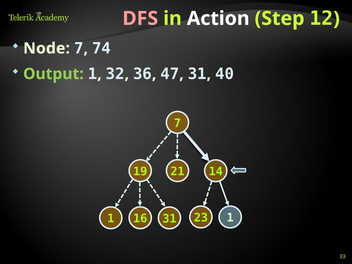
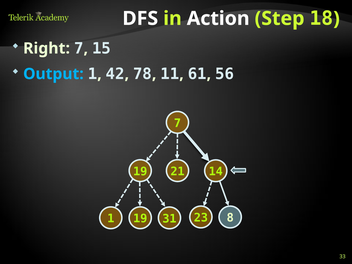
DFS colour: pink -> white
12: 12 -> 18
Node: Node -> Right
74: 74 -> 15
Output colour: light green -> light blue
32: 32 -> 42
36: 36 -> 78
47: 47 -> 11
31 at (197, 74): 31 -> 61
40: 40 -> 56
23 1: 1 -> 8
1 16: 16 -> 19
